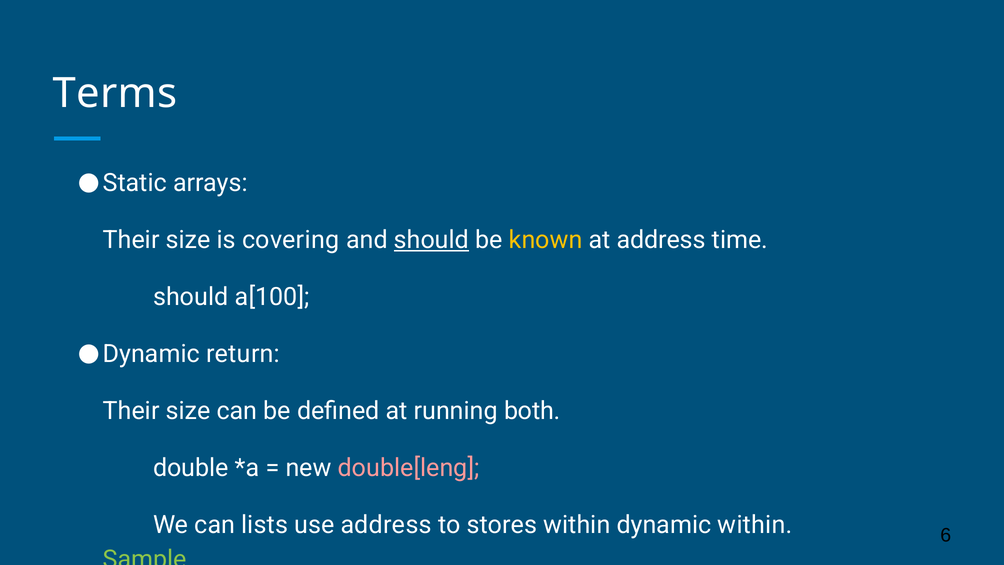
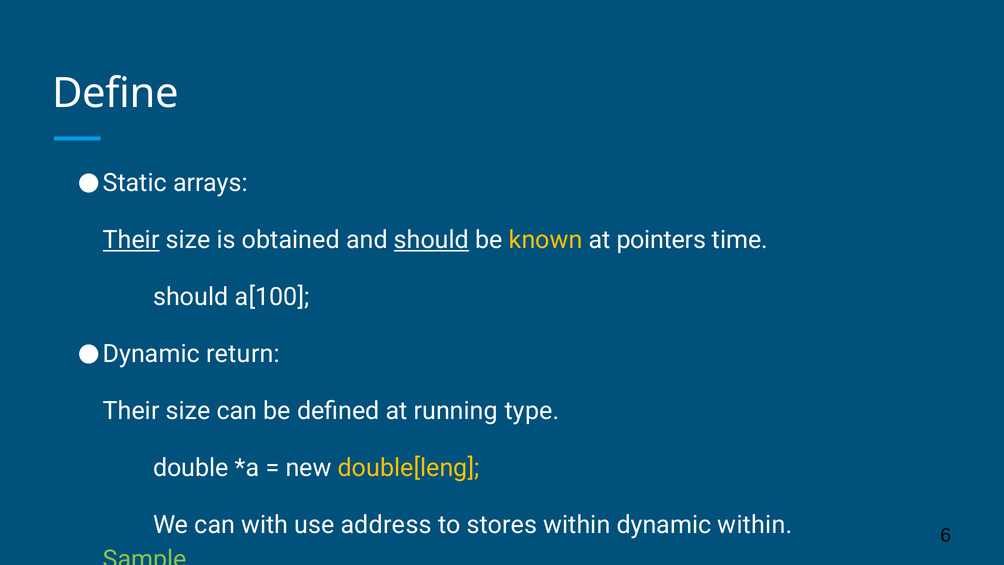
Terms: Terms -> Define
Their at (131, 240) underline: none -> present
covering: covering -> obtained
at address: address -> pointers
both: both -> type
double[leng colour: pink -> yellow
lists: lists -> with
